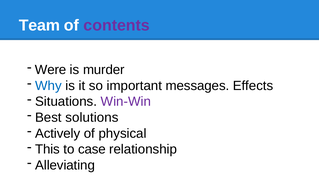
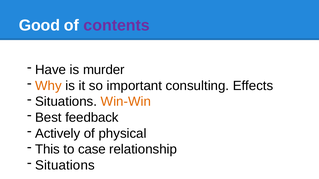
Team: Team -> Good
Were: Were -> Have
Why colour: blue -> orange
messages: messages -> consulting
Win-Win colour: purple -> orange
solutions: solutions -> feedback
Alleviating at (65, 166): Alleviating -> Situations
